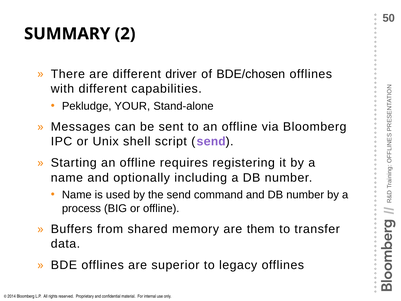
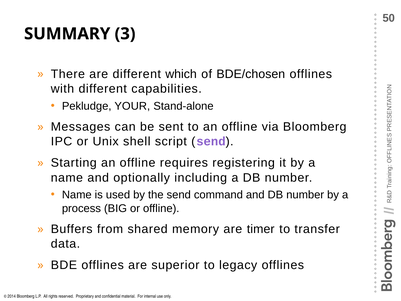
2: 2 -> 3
driver: driver -> which
them: them -> timer
